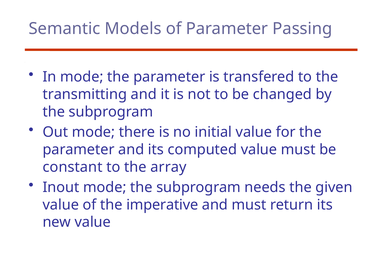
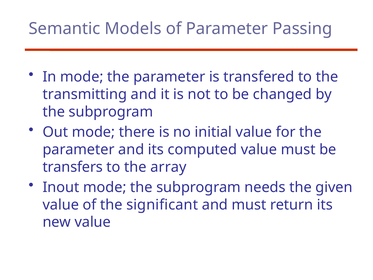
constant: constant -> transfers
imperative: imperative -> significant
